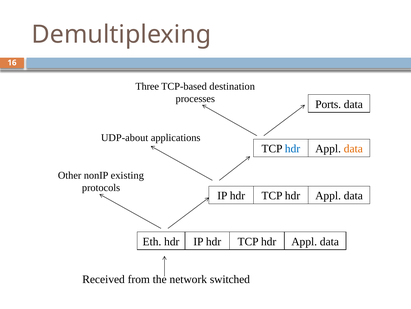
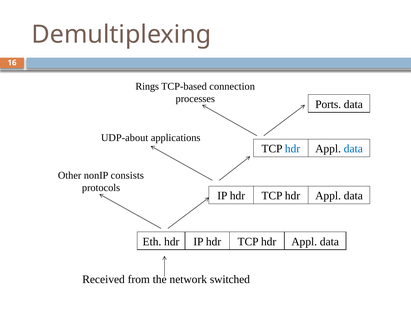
Three: Three -> Rings
destination: destination -> connection
data at (353, 149) colour: orange -> blue
existing: existing -> consists
